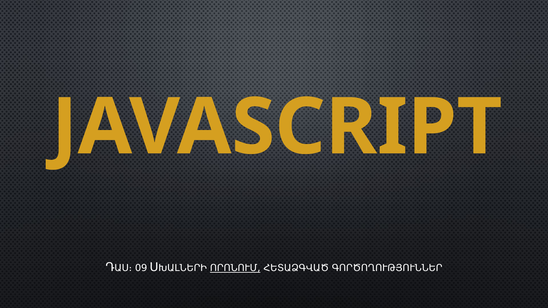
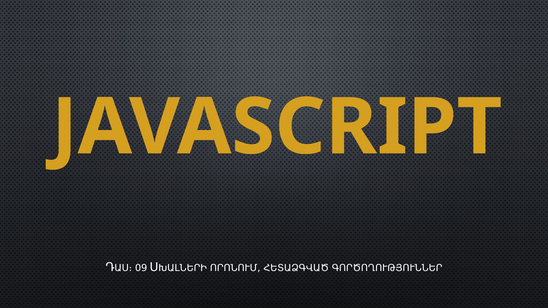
ՈՐՈՆՈՒՄ underline: present -> none
